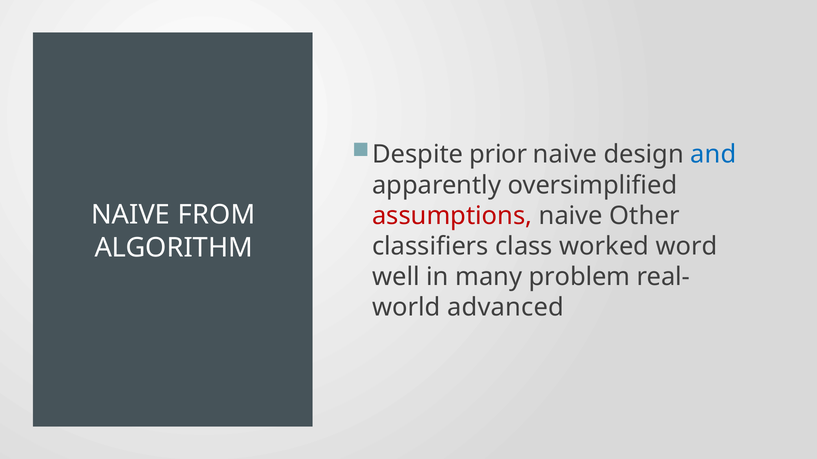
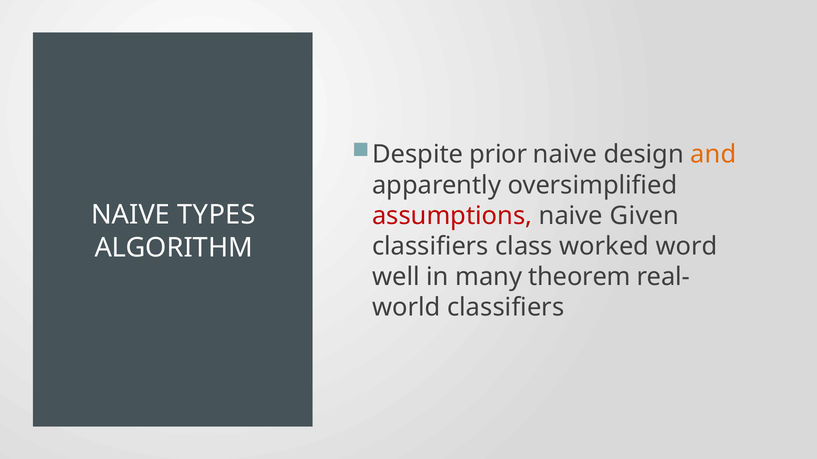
and colour: blue -> orange
FROM: FROM -> TYPES
Other: Other -> Given
problem: problem -> theorem
advanced at (506, 308): advanced -> classifiers
